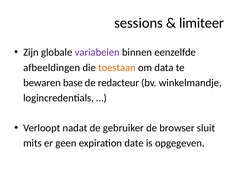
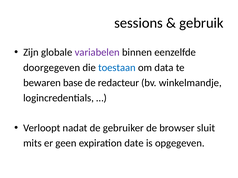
limiteer: limiteer -> gebruik
afbeeldingen: afbeeldingen -> doorgegeven
toestaan colour: orange -> blue
